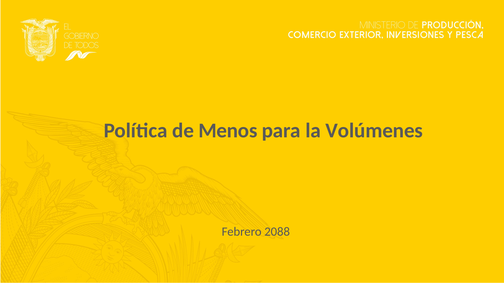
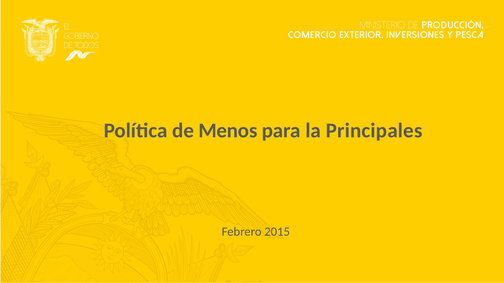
Volúmenes: Volúmenes -> Principales
2088: 2088 -> 2015
